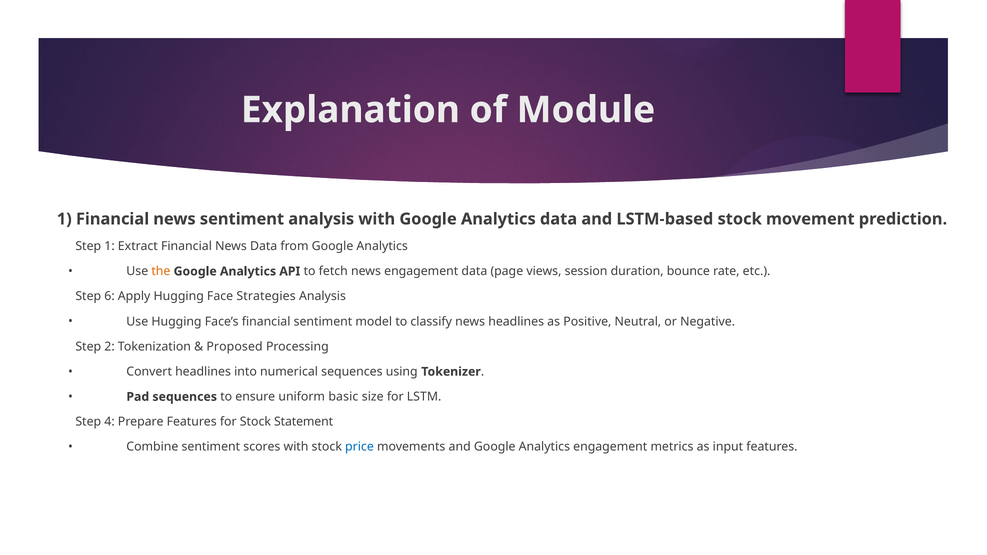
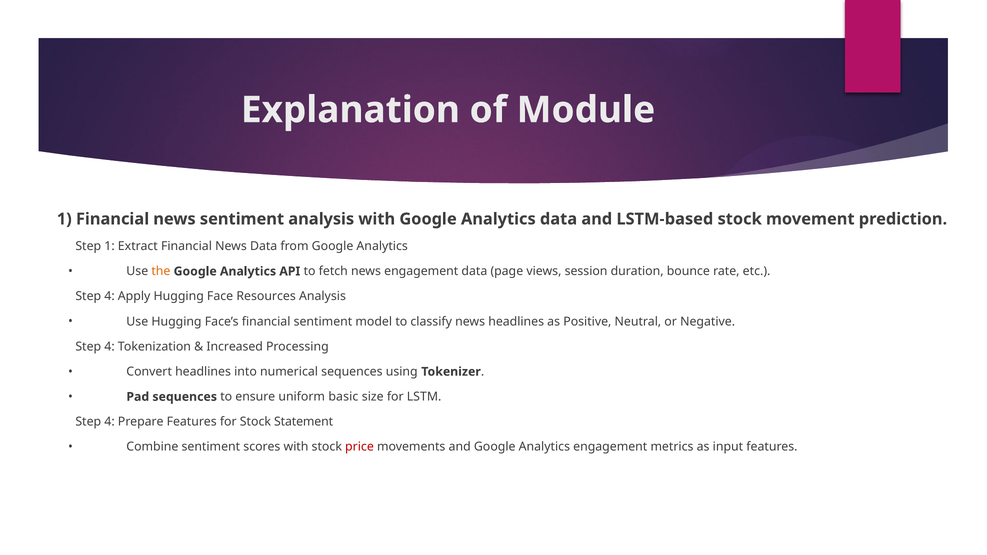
6 at (110, 297): 6 -> 4
Strategies: Strategies -> Resources
2 at (110, 347): 2 -> 4
Proposed: Proposed -> Increased
price colour: blue -> red
